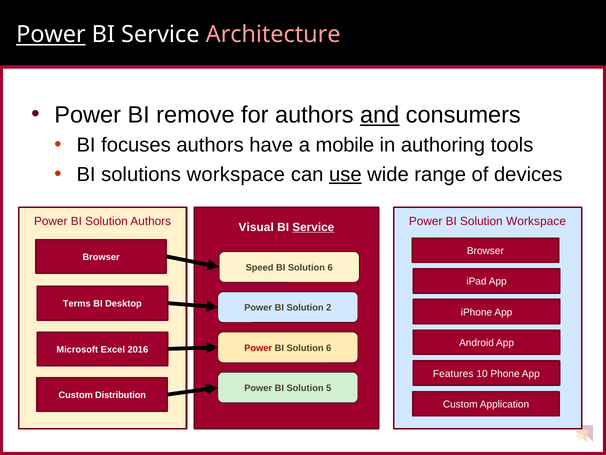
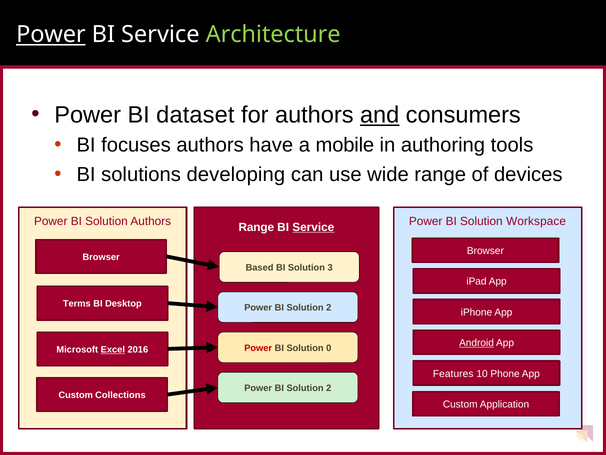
Architecture colour: pink -> light green
remove: remove -> dataset
solutions workspace: workspace -> developing
use underline: present -> none
Visual at (256, 227): Visual -> Range
Speed: Speed -> Based
6 at (330, 267): 6 -> 3
Android underline: none -> present
6 at (329, 348): 6 -> 0
Excel underline: none -> present
5 at (329, 388): 5 -> 2
Distribution: Distribution -> Collections
